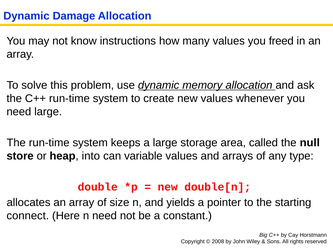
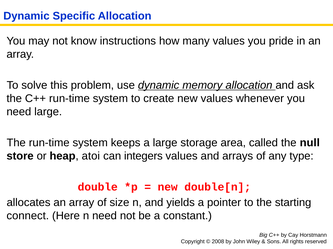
Damage: Damage -> Specific
freed: freed -> pride
into: into -> atoi
variable: variable -> integers
